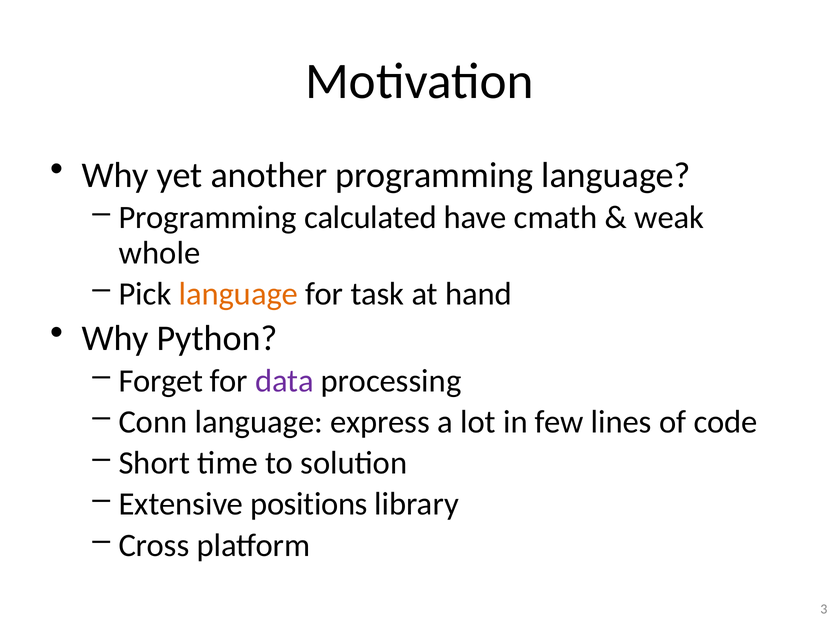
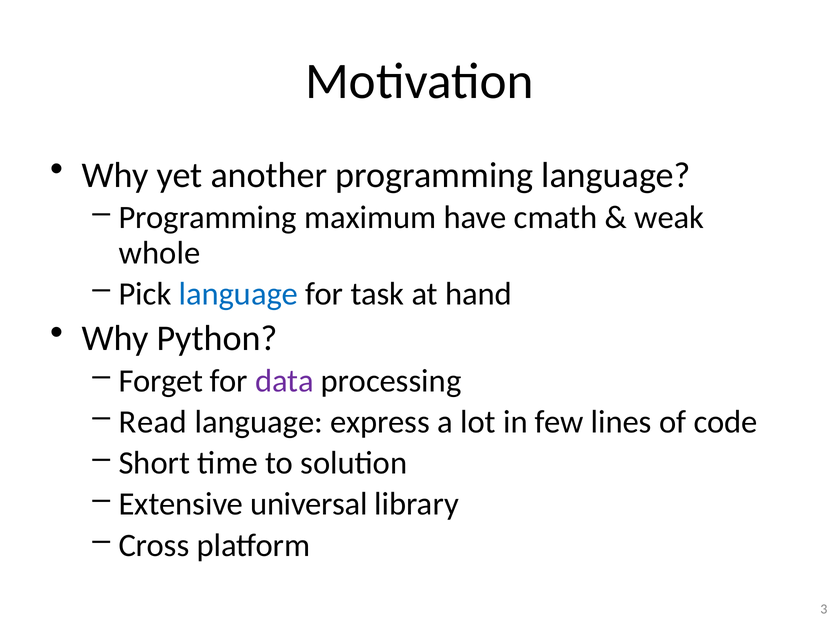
calculated: calculated -> maximum
language at (238, 294) colour: orange -> blue
Conn: Conn -> Read
positions: positions -> universal
